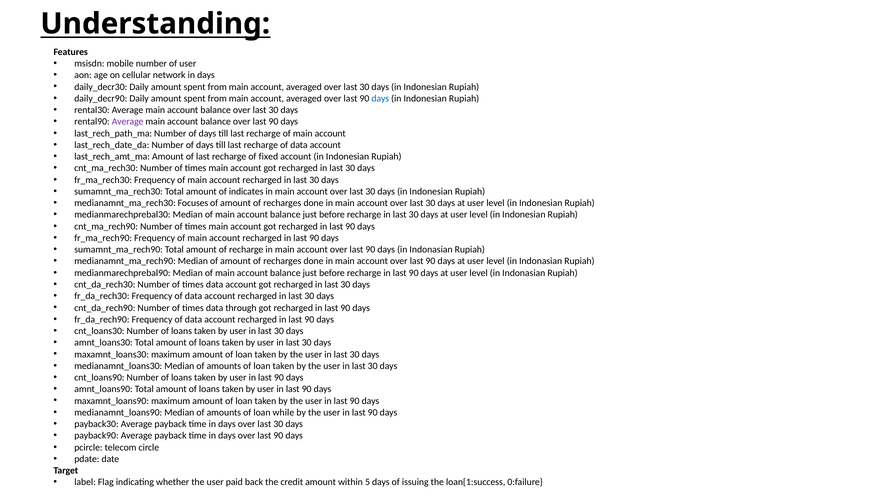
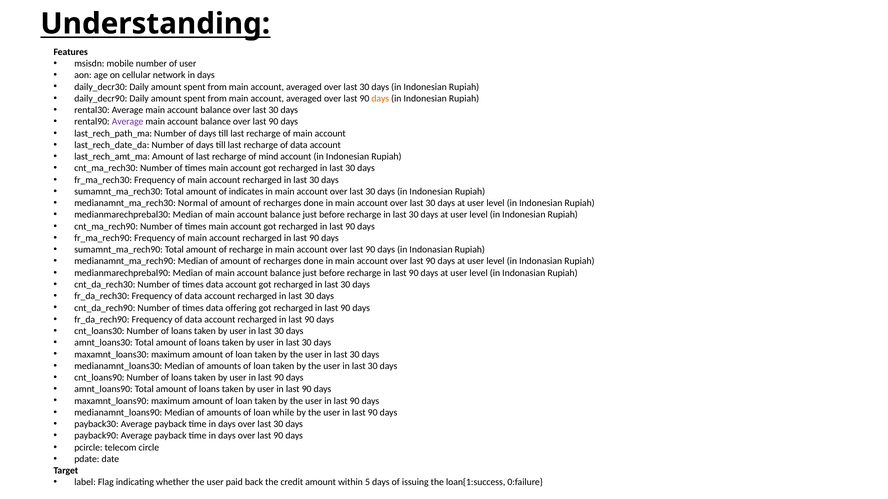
days at (380, 99) colour: blue -> orange
fixed: fixed -> mind
Focuses: Focuses -> Normal
through: through -> offering
